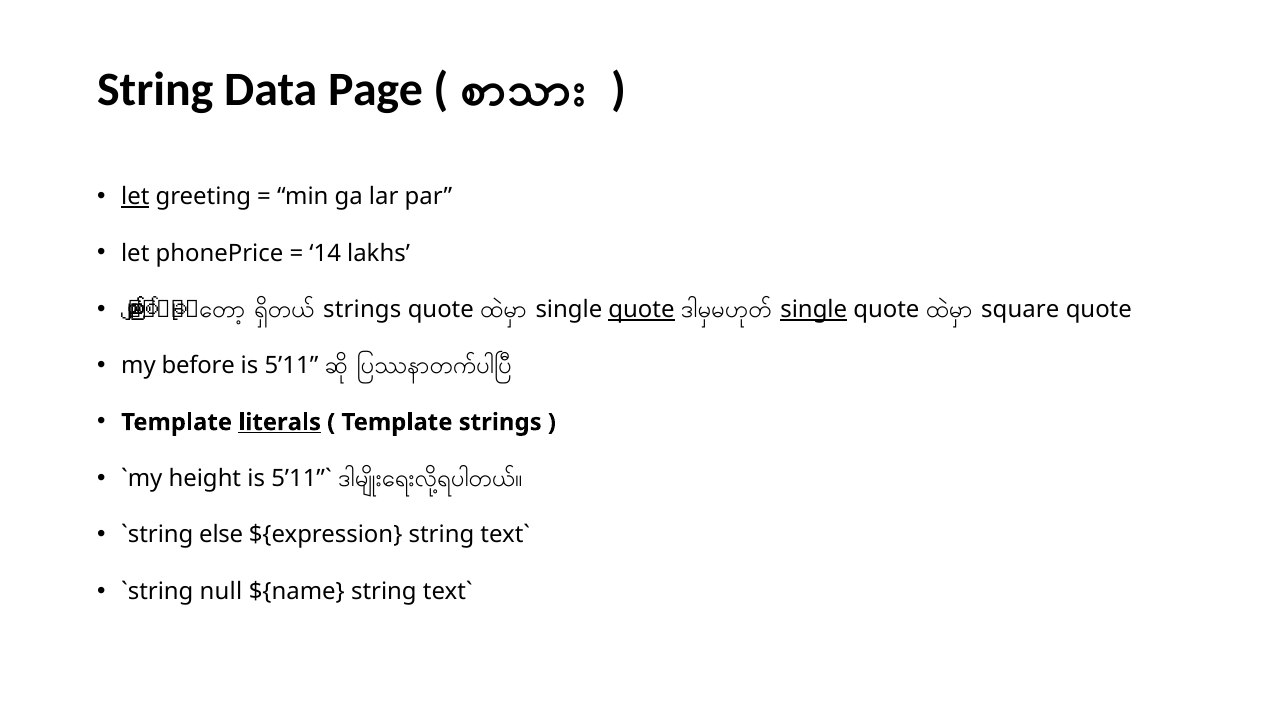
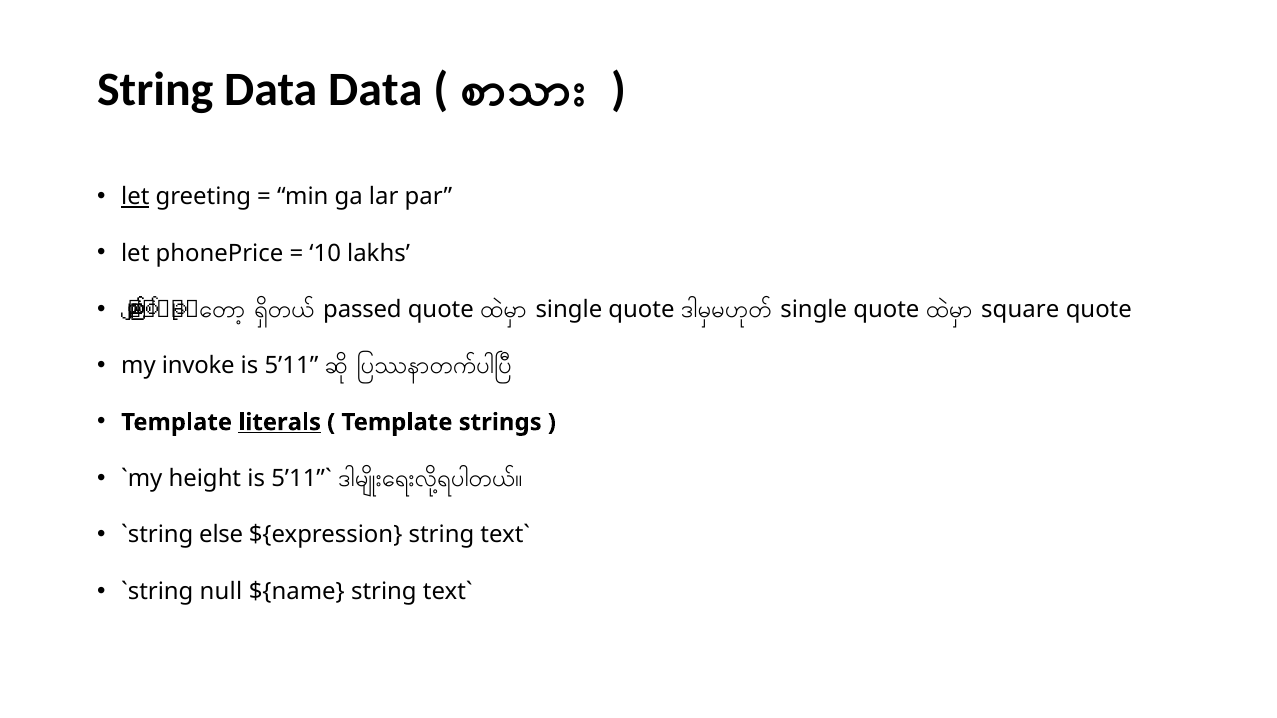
Data Page: Page -> Data
14: 14 -> 10
strings at (362, 310): strings -> passed
quote at (641, 310) underline: present -> none
single at (814, 310) underline: present -> none
before: before -> invoke
